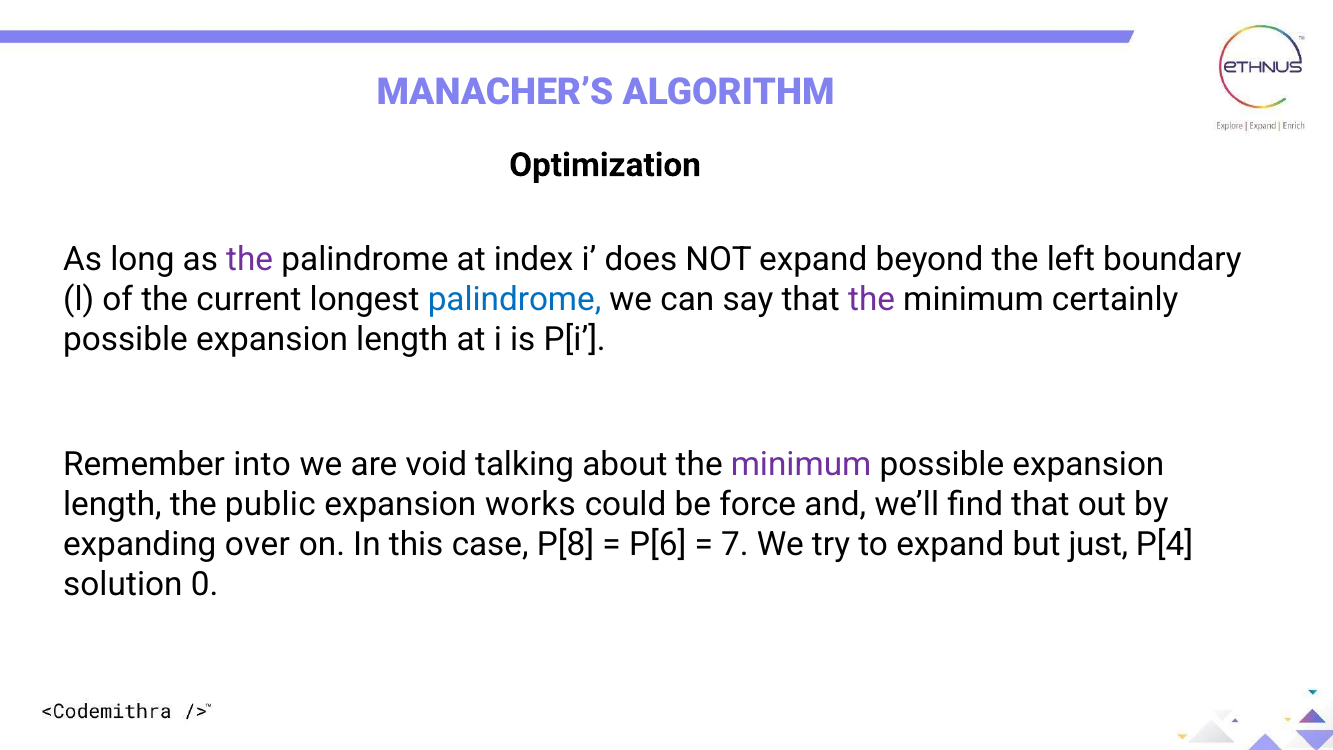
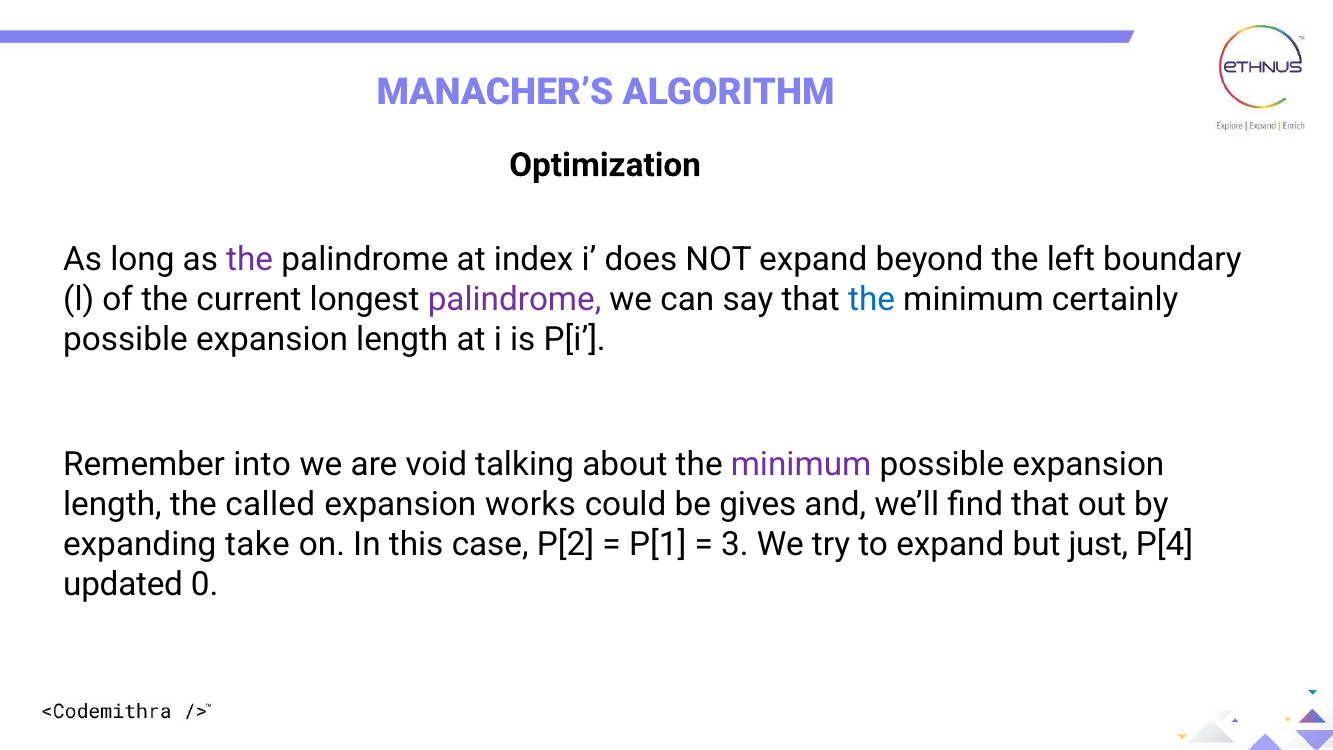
palindrome at (515, 300) colour: blue -> purple
the at (872, 300) colour: purple -> blue
public: public -> called
force: force -> gives
over: over -> take
P[8: P[8 -> P[2
P[6: P[6 -> P[1
7: 7 -> 3
solution: solution -> updated
